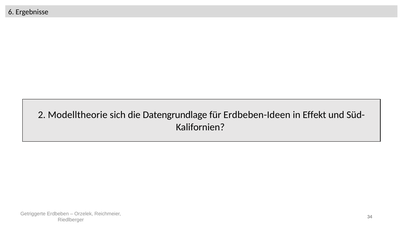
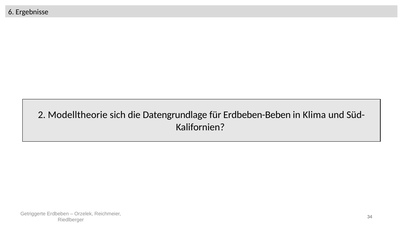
Erdbeben-Ideen: Erdbeben-Ideen -> Erdbeben-Beben
Effekt: Effekt -> Klima
